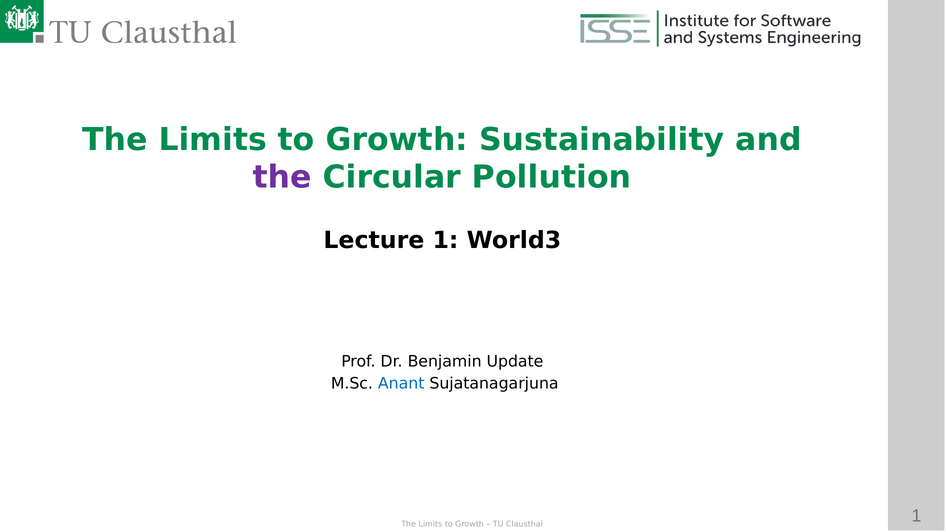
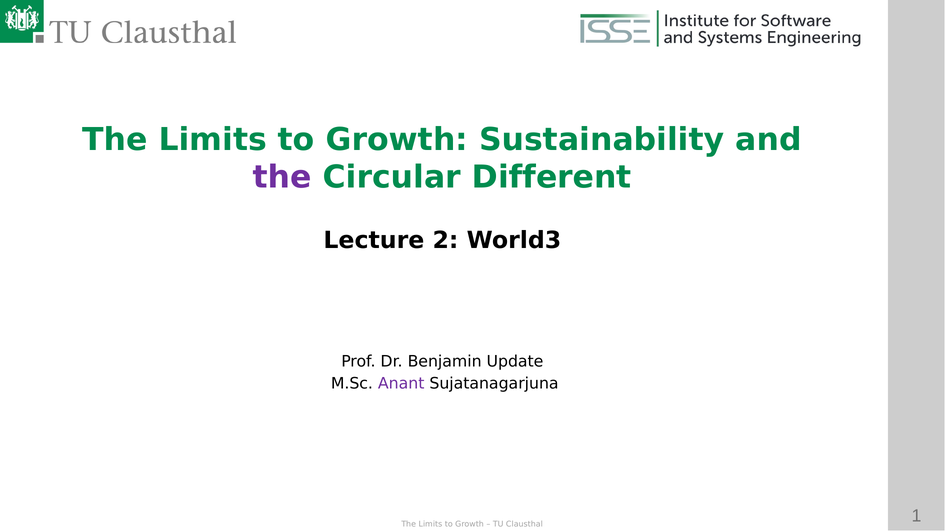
Pollution: Pollution -> Different
Lecture 1: 1 -> 2
Anant colour: blue -> purple
